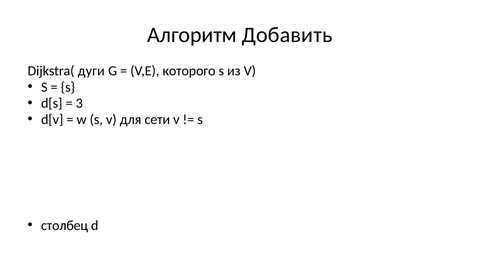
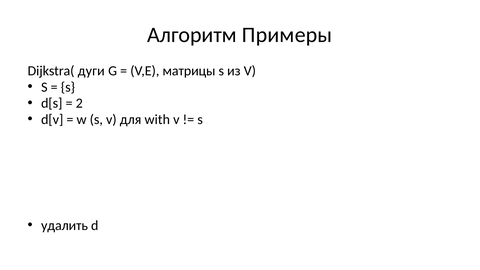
Добавить: Добавить -> Примеры
которого: которого -> матрицы
3: 3 -> 2
сети: сети -> with
столбец: столбец -> удалить
